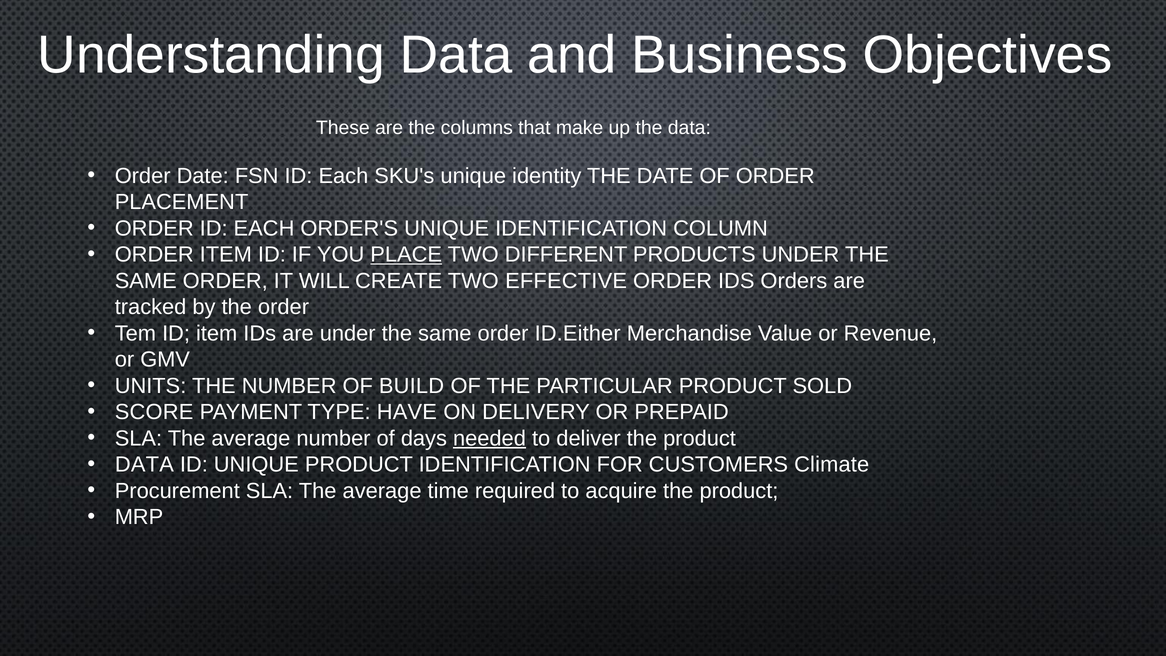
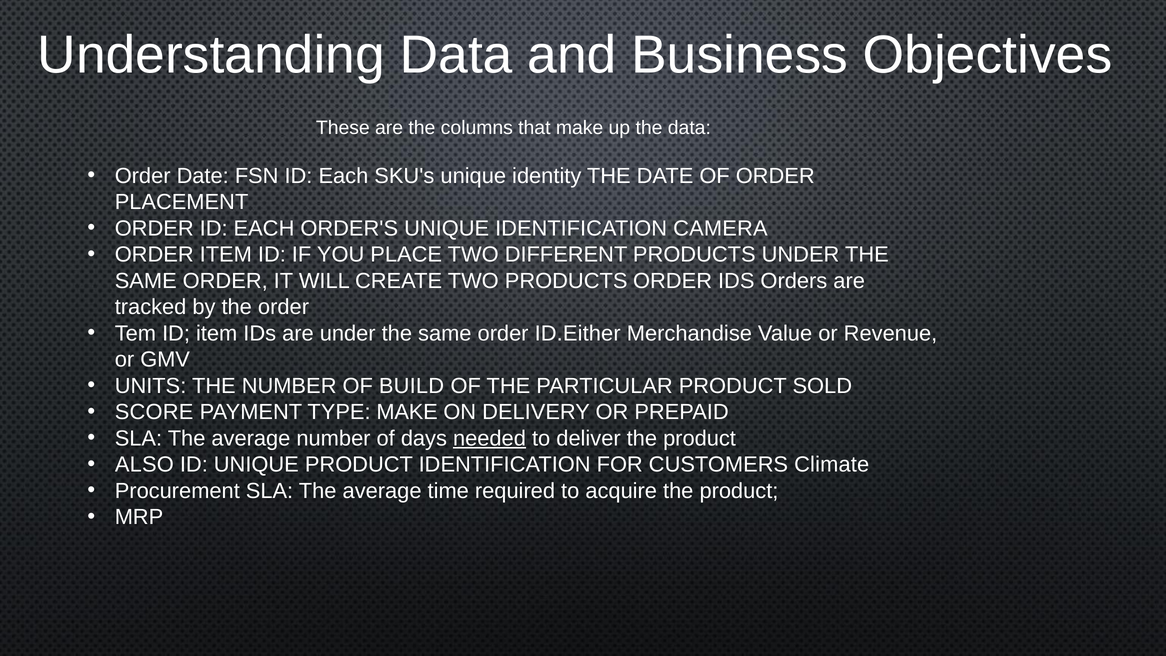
COLUMN: COLUMN -> CAMERA
PLACE underline: present -> none
TWO EFFECTIVE: EFFECTIVE -> PRODUCTS
TYPE HAVE: HAVE -> MAKE
DATA at (144, 464): DATA -> ALSO
